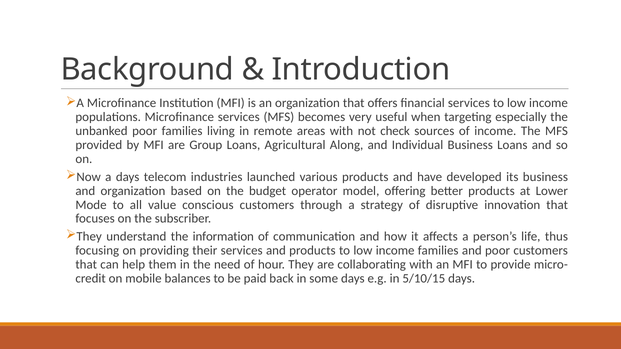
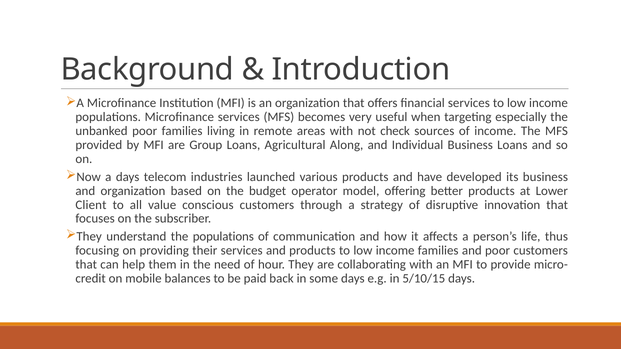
Mode: Mode -> Client
the information: information -> populations
